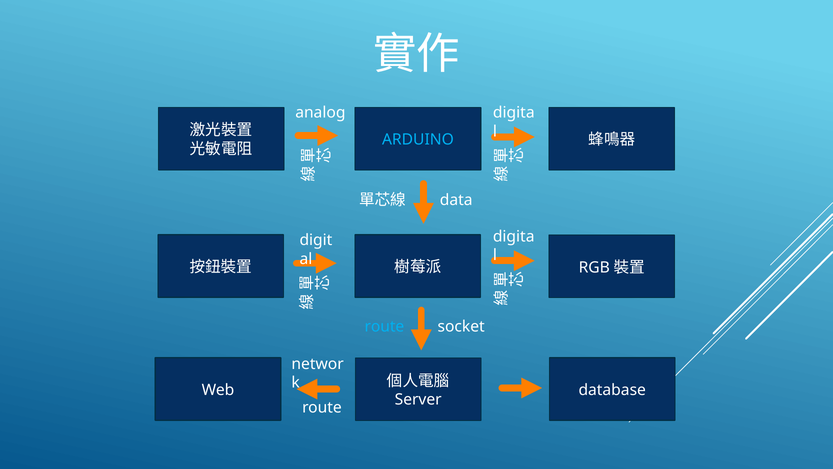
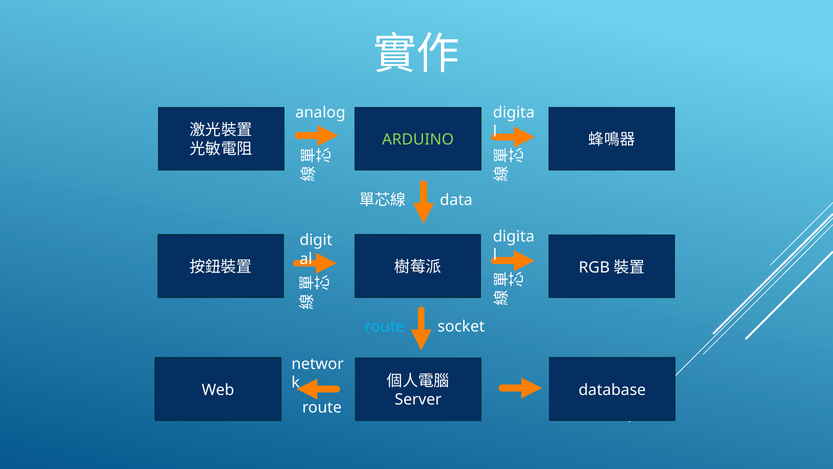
ARDUINO colour: light blue -> light green
